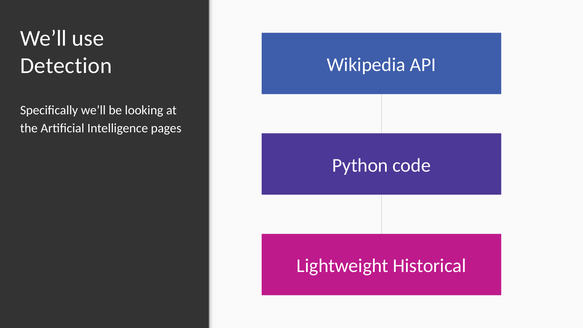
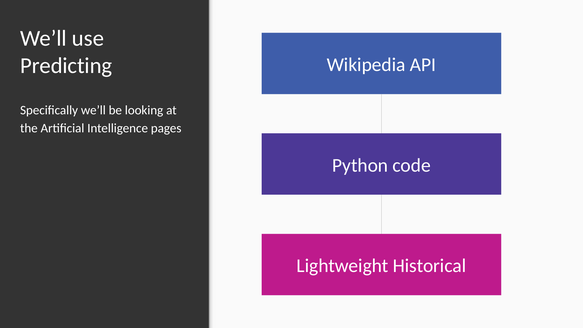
Detection: Detection -> Predicting
